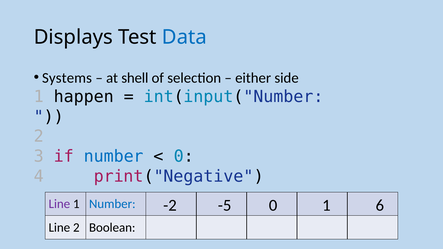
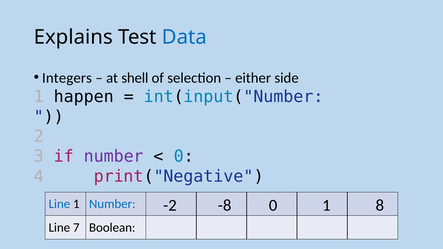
Displays: Displays -> Explains
Systems: Systems -> Integers
number at (114, 157) colour: blue -> purple
-5: -5 -> -8
6: 6 -> 8
Line at (59, 204) colour: purple -> blue
Line 2: 2 -> 7
